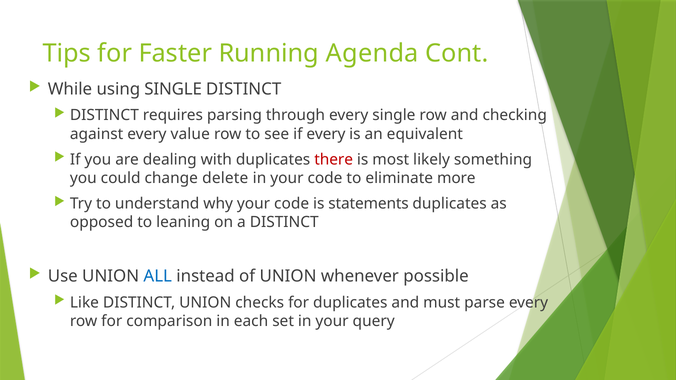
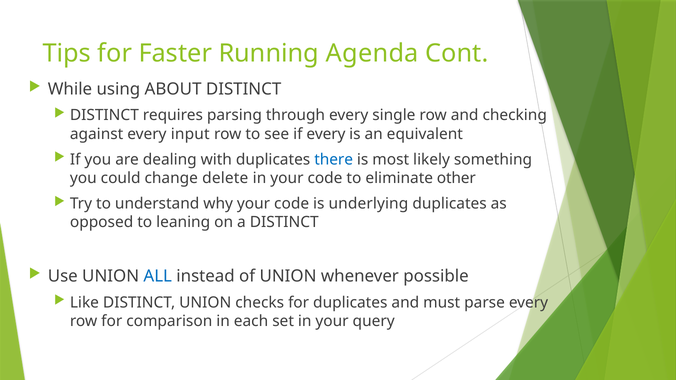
using SINGLE: SINGLE -> ABOUT
value: value -> input
there colour: red -> blue
more: more -> other
statements: statements -> underlying
